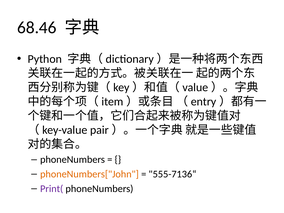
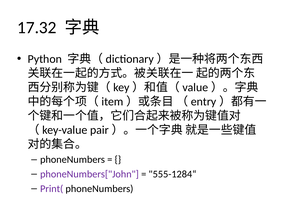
68.46: 68.46 -> 17.32
phoneNumbers["John colour: orange -> purple
555-7136“: 555-7136“ -> 555-1284“
